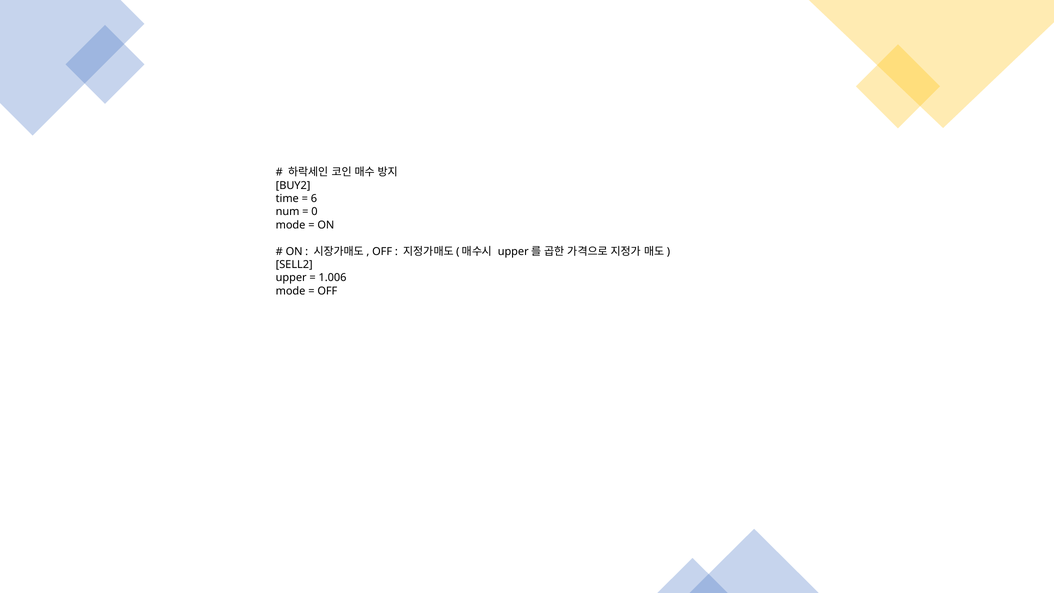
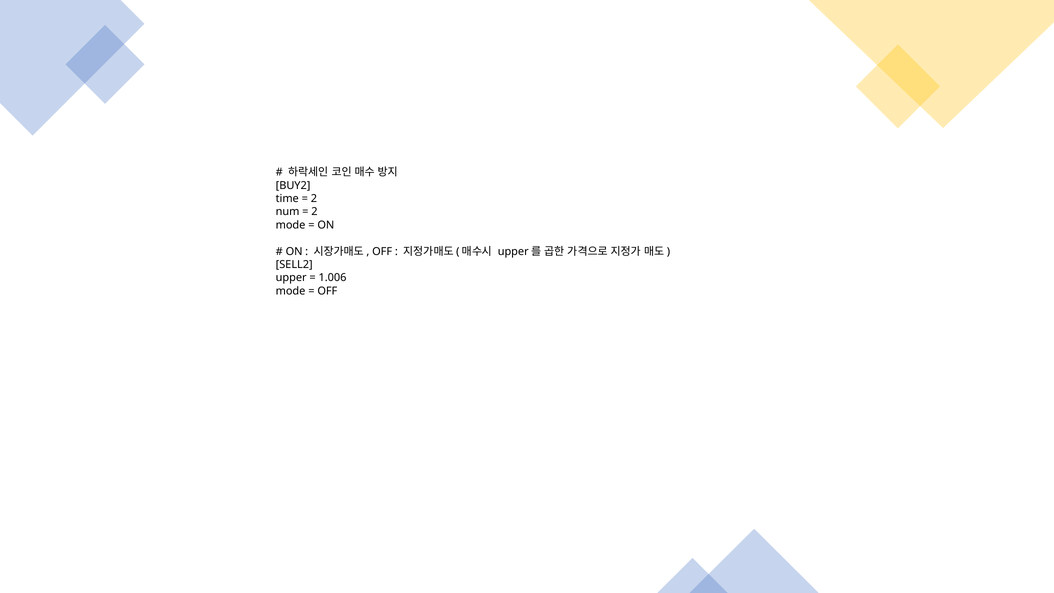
6 at (314, 199): 6 -> 2
0 at (314, 212): 0 -> 2
